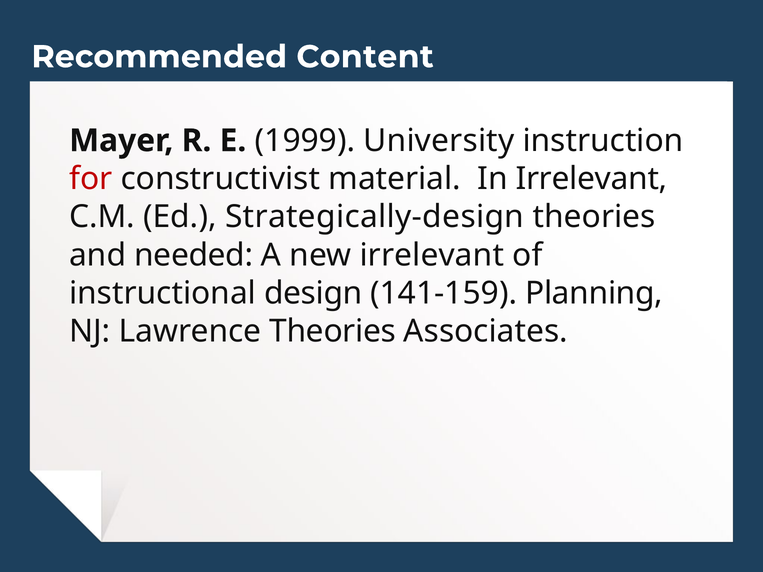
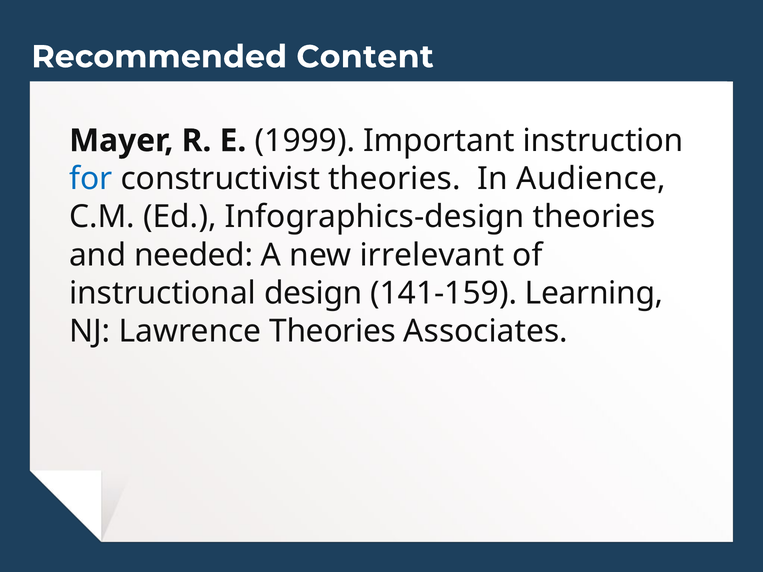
University: University -> Important
for colour: red -> blue
constructivist material: material -> theories
In Irrelevant: Irrelevant -> Audience
Strategically-design: Strategically-design -> Infographics-design
Planning: Planning -> Learning
